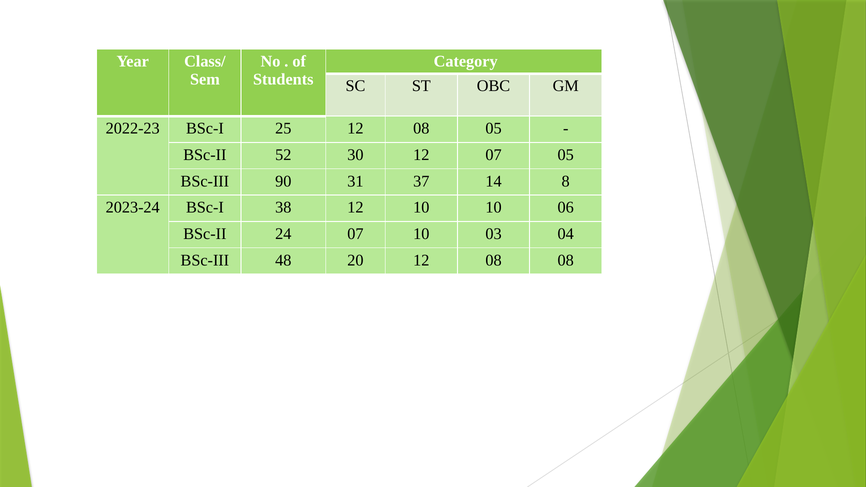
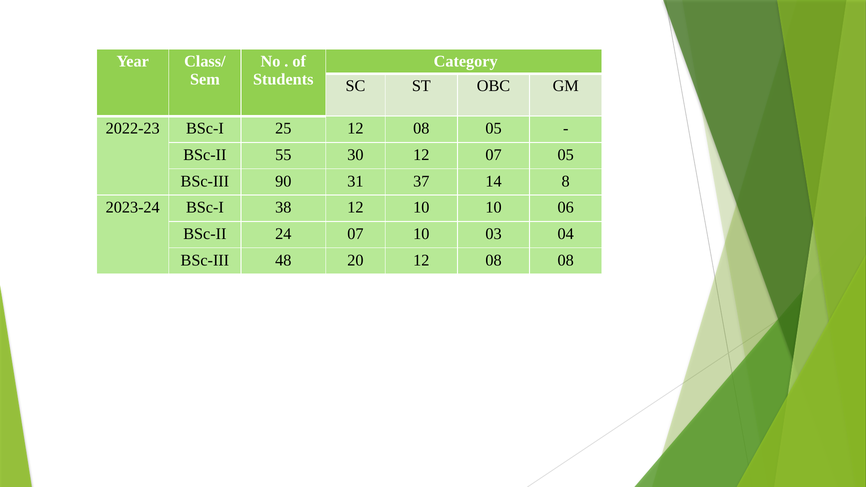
52: 52 -> 55
